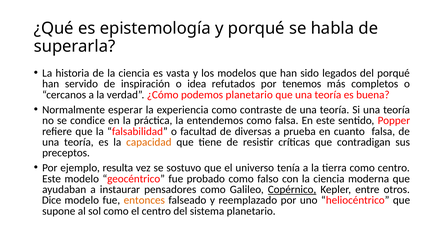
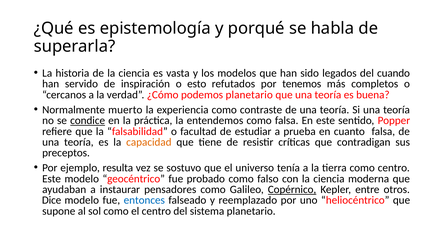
del porqué: porqué -> cuando
idea: idea -> esto
esperar: esperar -> muerto
condice underline: none -> present
diversas: diversas -> estudiar
entonces colour: orange -> blue
